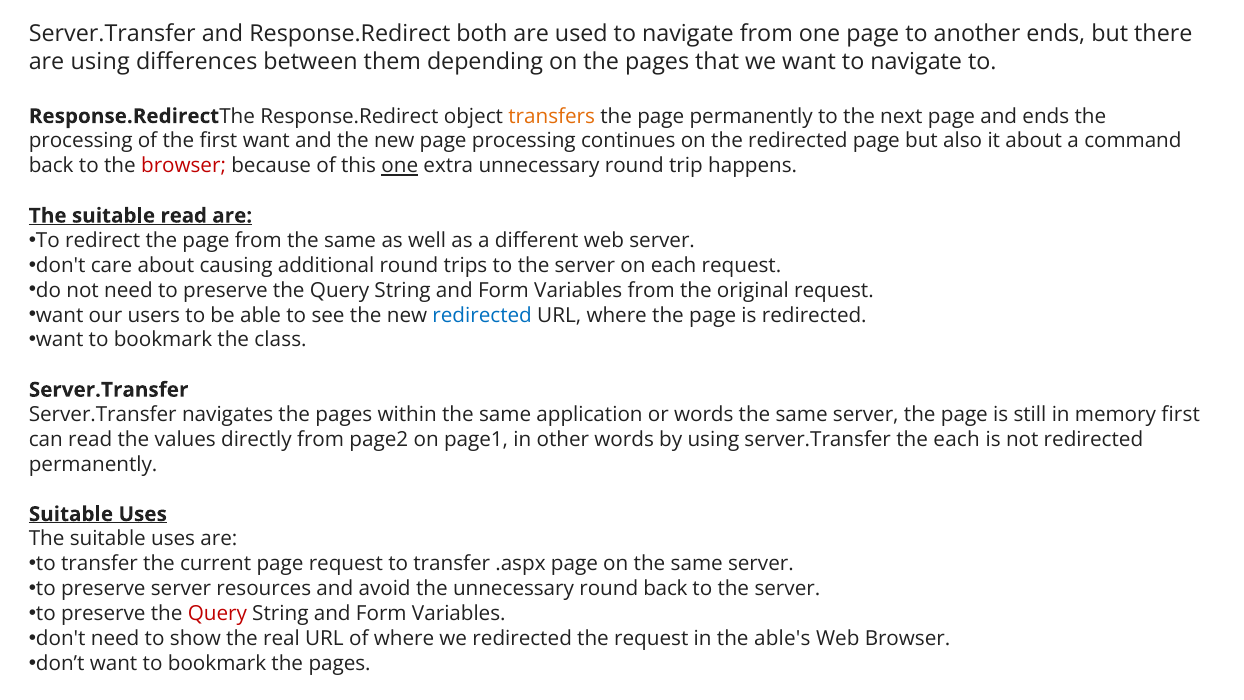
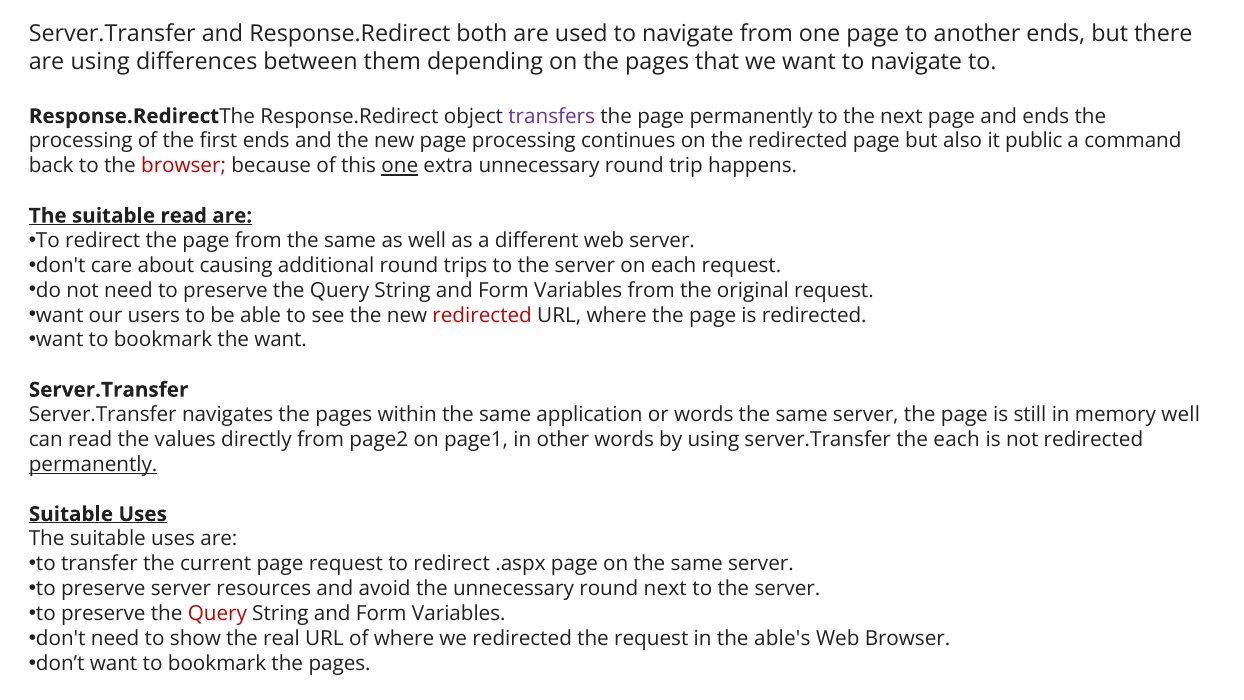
transfers colour: orange -> purple
first want: want -> ends
it about: about -> public
redirected at (482, 315) colour: blue -> red
the class: class -> want
memory first: first -> well
permanently at (93, 464) underline: none -> present
request to transfer: transfer -> redirect
round back: back -> next
